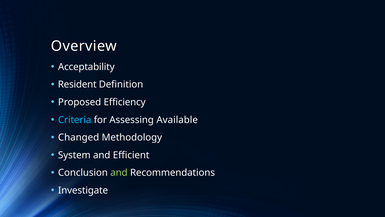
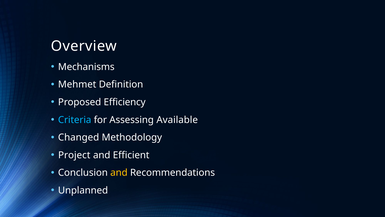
Acceptability: Acceptability -> Mechanisms
Resident: Resident -> Mehmet
System: System -> Project
and at (119, 172) colour: light green -> yellow
Investigate: Investigate -> Unplanned
